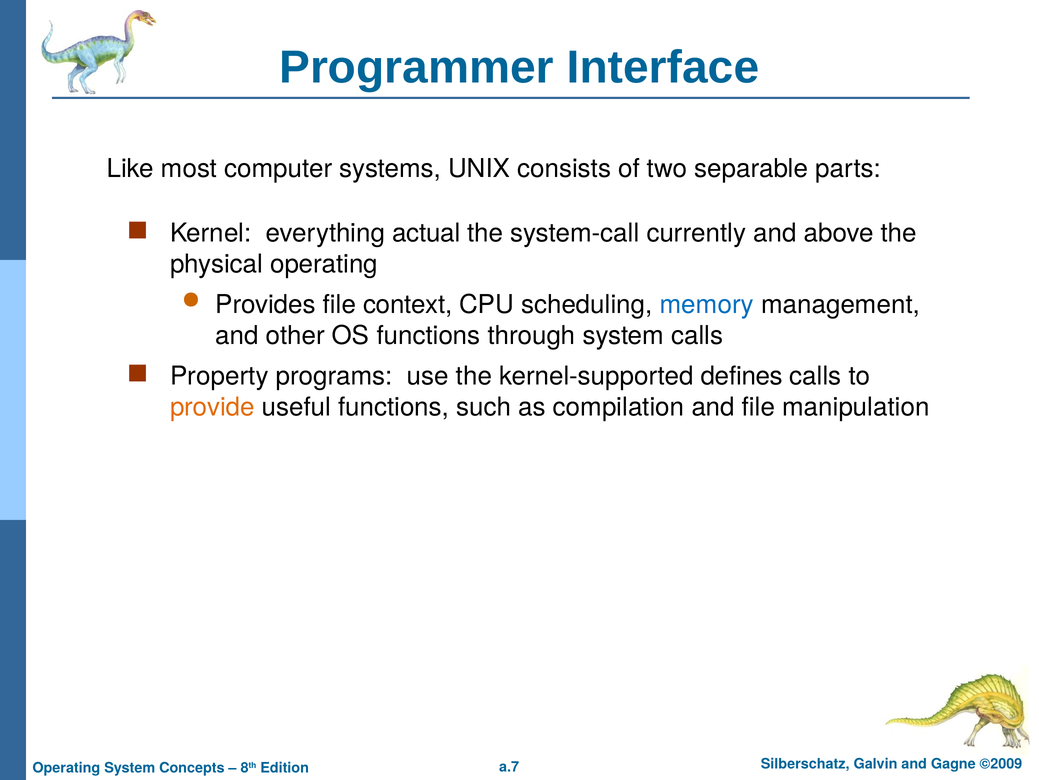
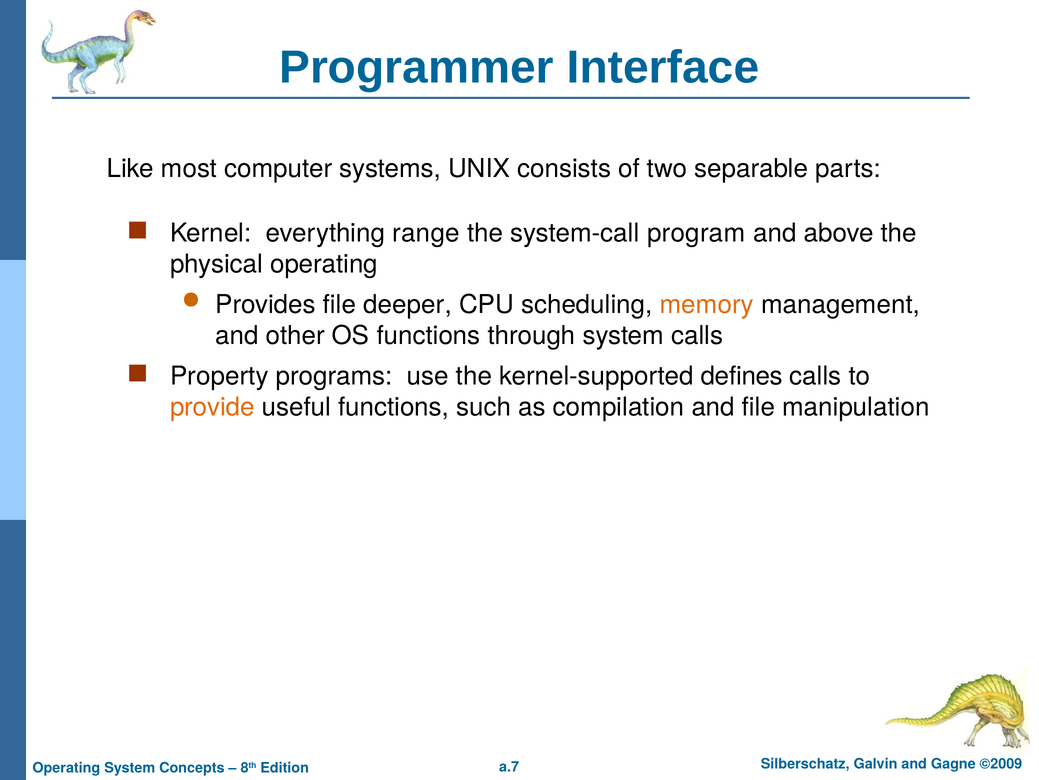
actual: actual -> range
currently: currently -> program
context: context -> deeper
memory colour: blue -> orange
